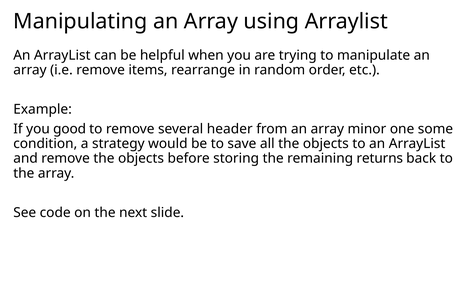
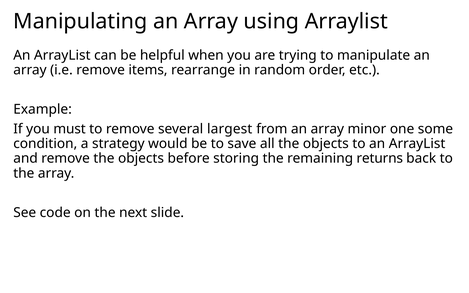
good: good -> must
header: header -> largest
